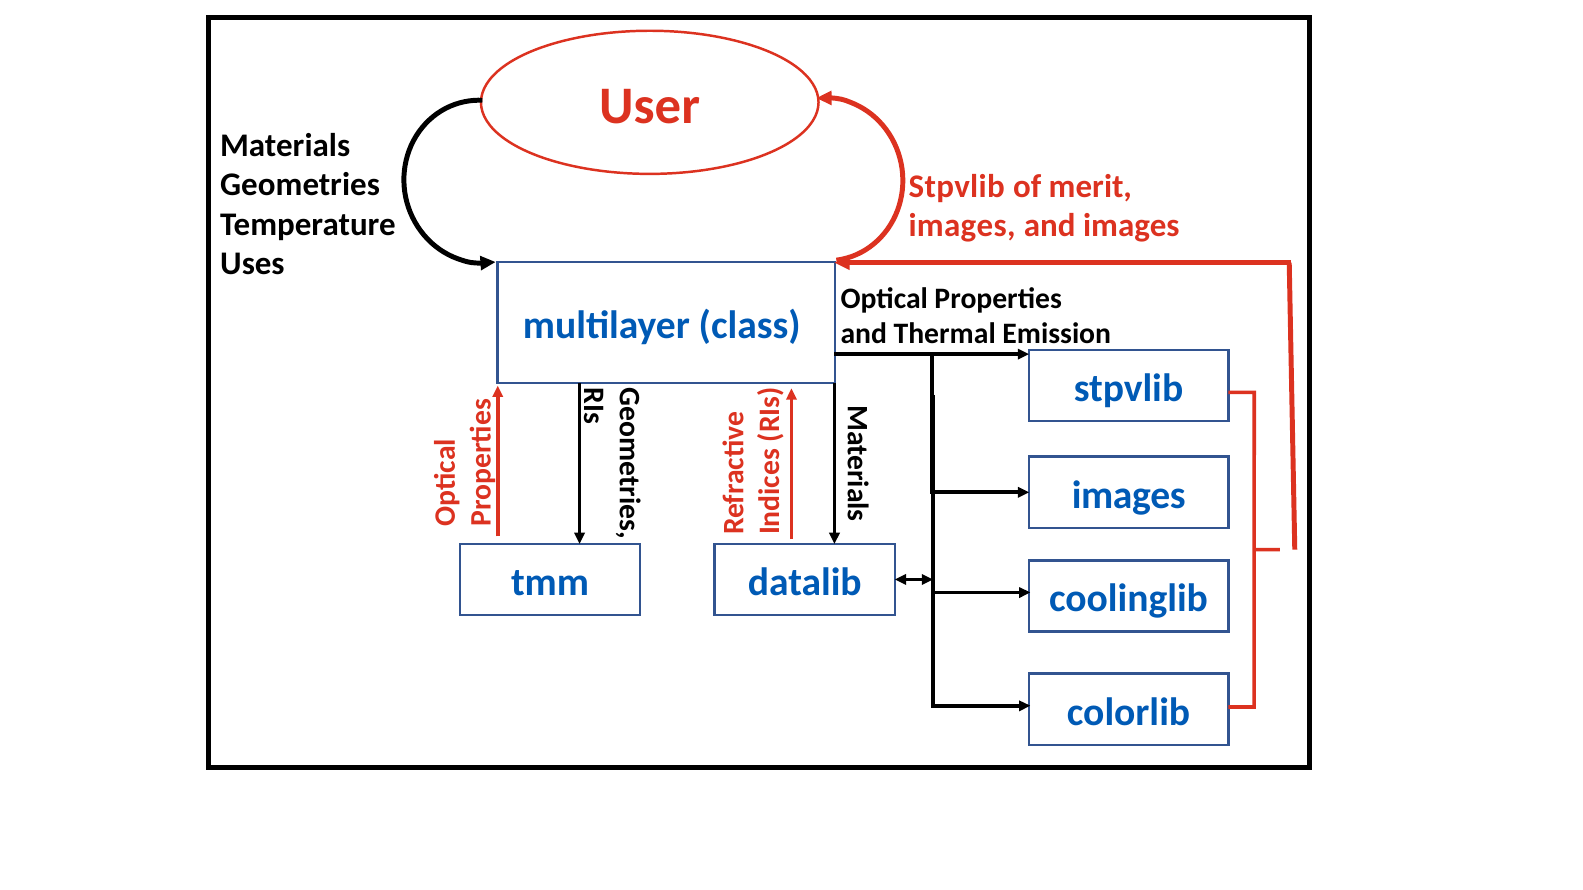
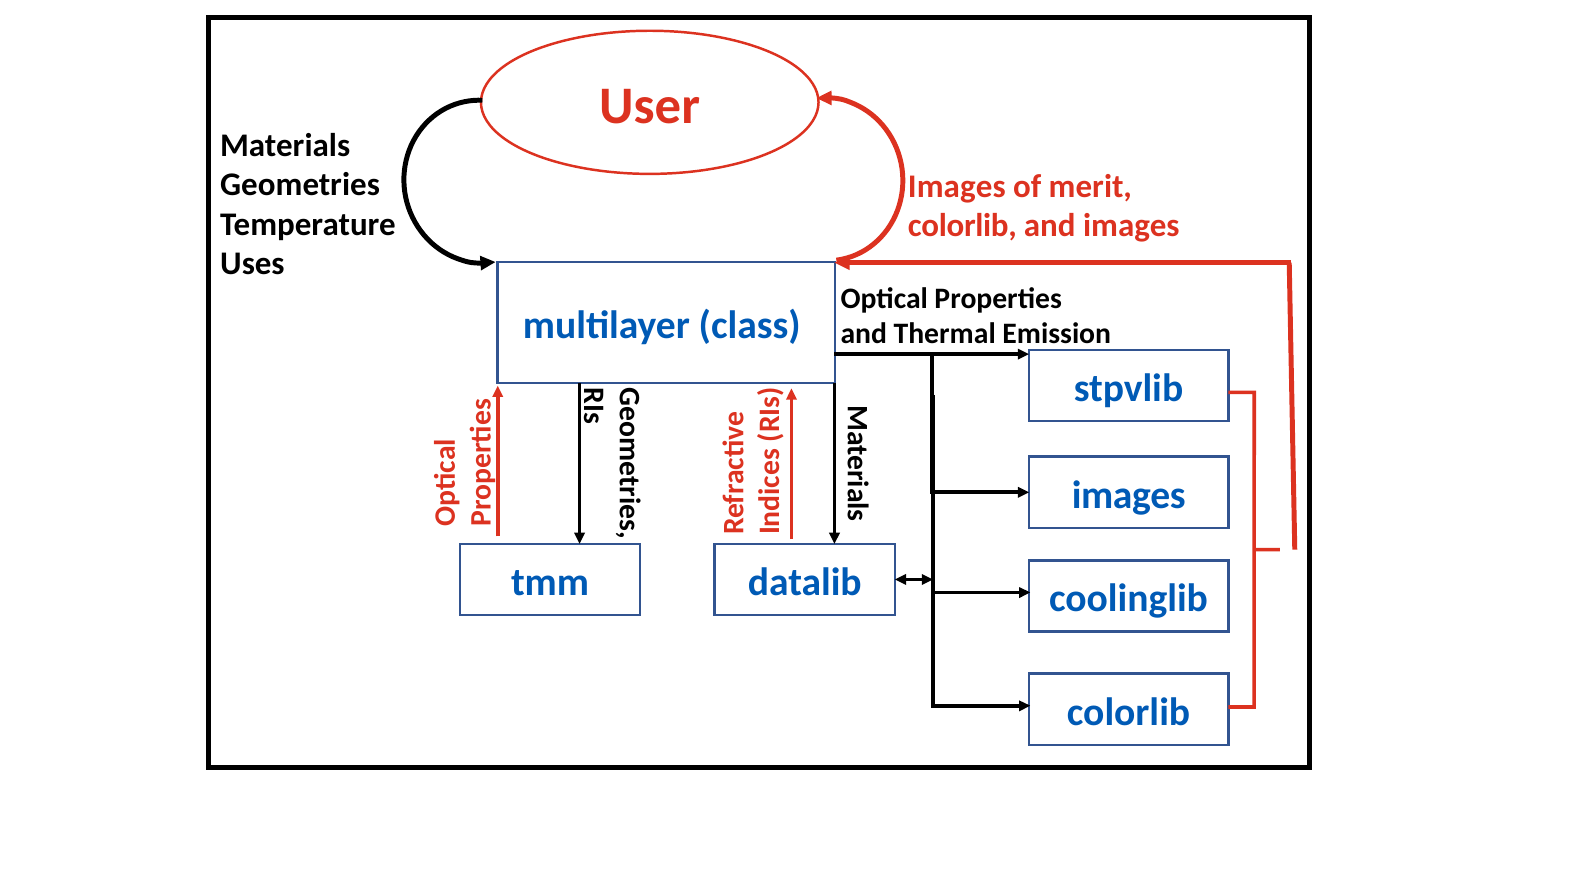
Stpvlib at (957, 186): Stpvlib -> Images
images at (962, 226): images -> colorlib
